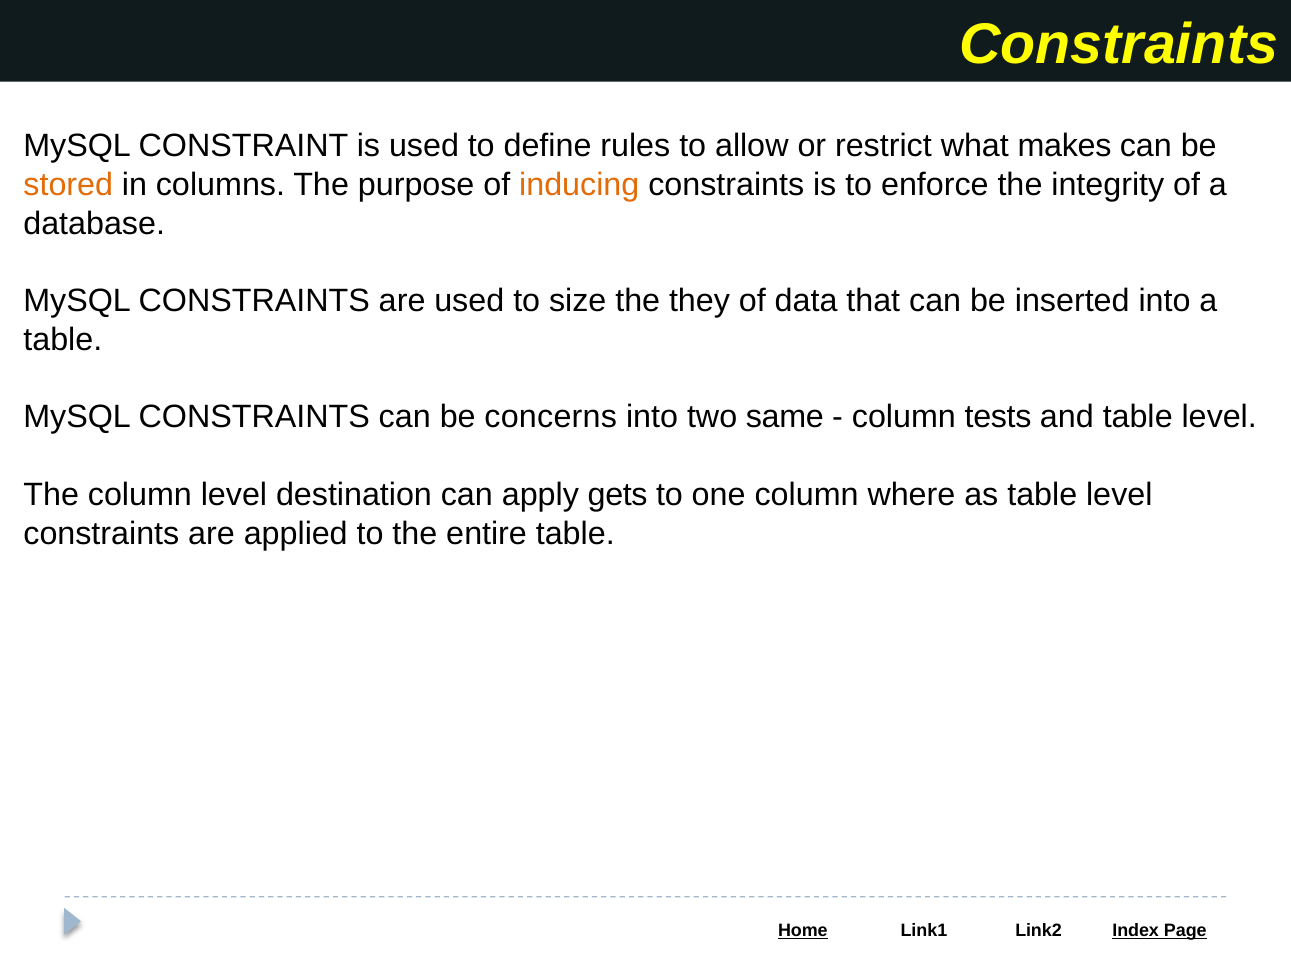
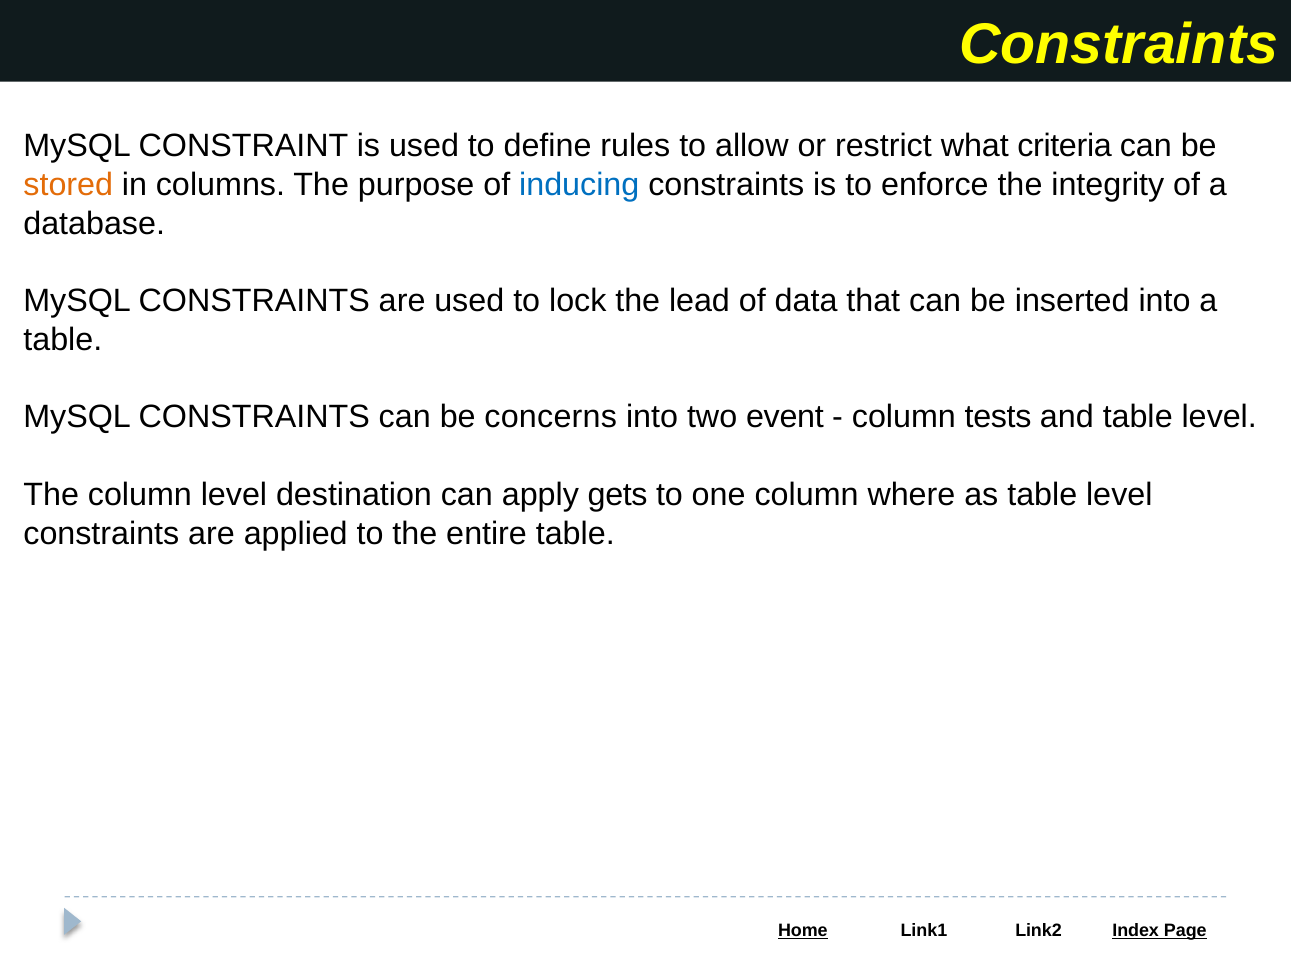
makes: makes -> criteria
inducing colour: orange -> blue
size: size -> lock
they: they -> lead
same: same -> event
